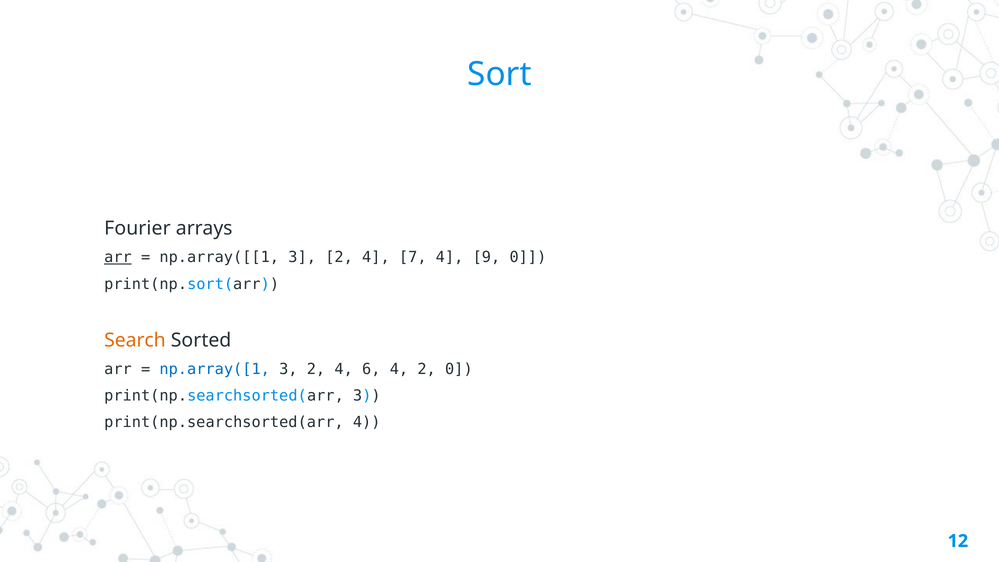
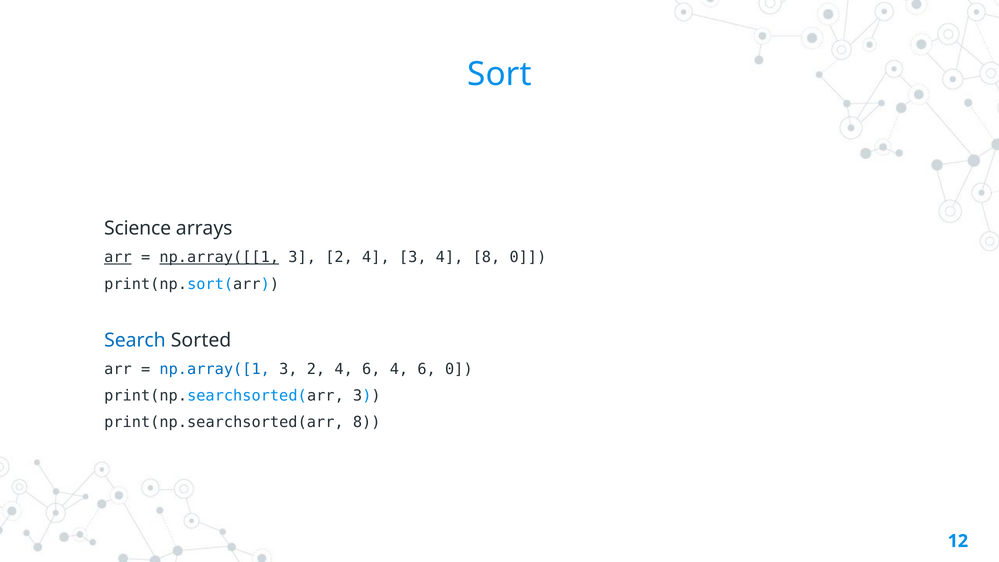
Fourier: Fourier -> Science
np.array([[1 underline: none -> present
4 7: 7 -> 3
4 9: 9 -> 8
Search colour: orange -> blue
6 4 2: 2 -> 6
print(np.searchsorted(arr 4: 4 -> 8
